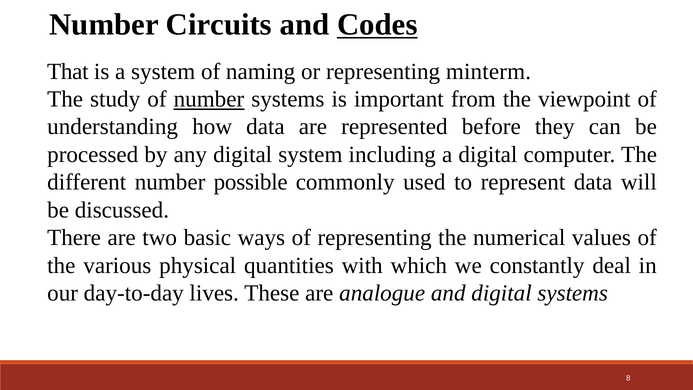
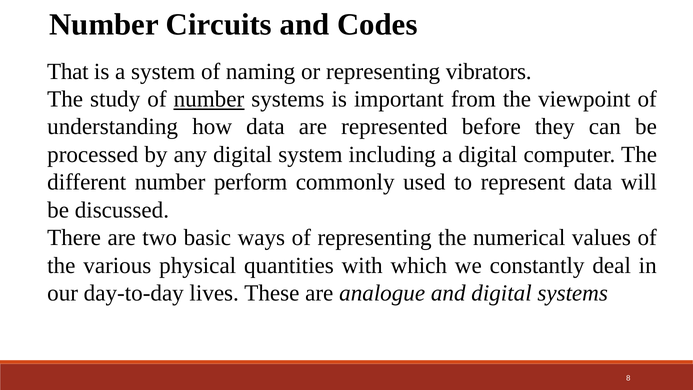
Codes underline: present -> none
minterm: minterm -> vibrators
possible: possible -> perform
